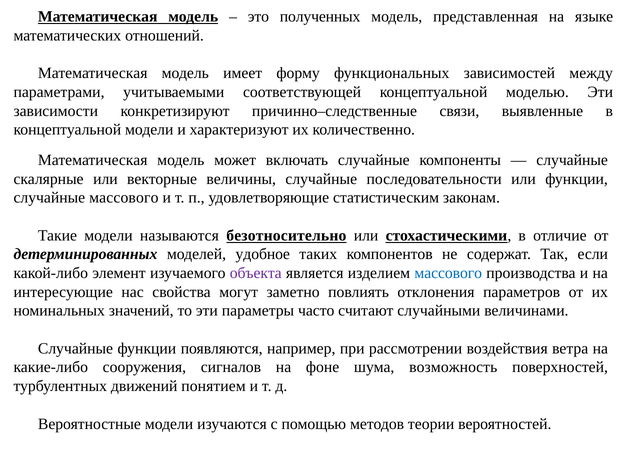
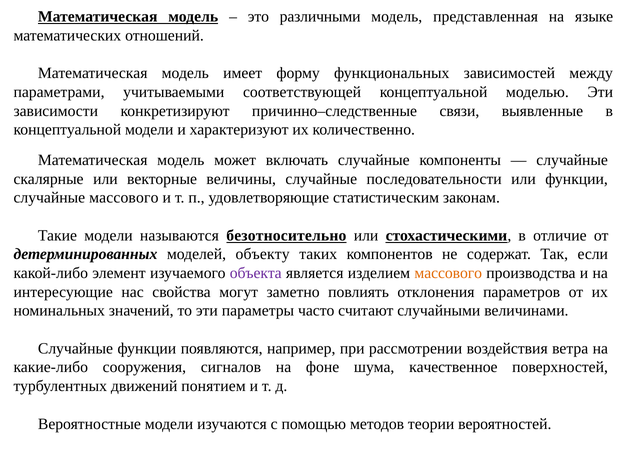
полученных: полученных -> различными
удобное: удобное -> объекту
массового at (448, 273) colour: blue -> orange
возможность: возможность -> качественное
